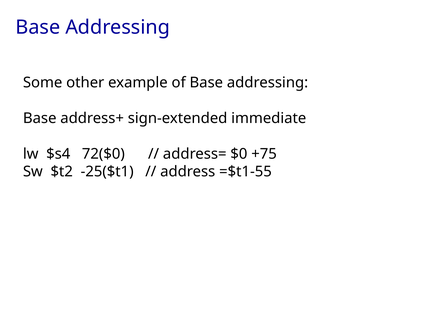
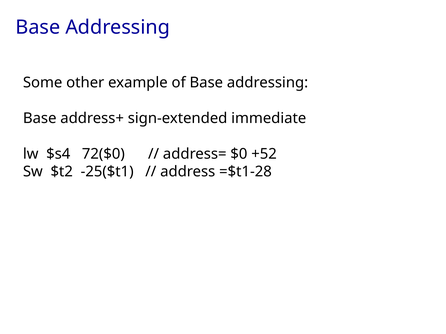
+75: +75 -> +52
=$t1-55: =$t1-55 -> =$t1-28
